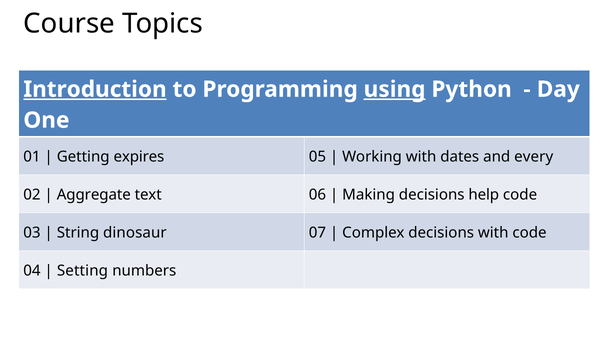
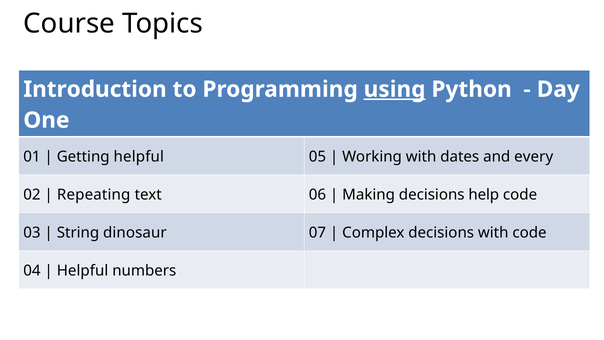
Introduction underline: present -> none
Getting expires: expires -> helpful
Aggregate: Aggregate -> Repeating
Setting at (82, 271): Setting -> Helpful
